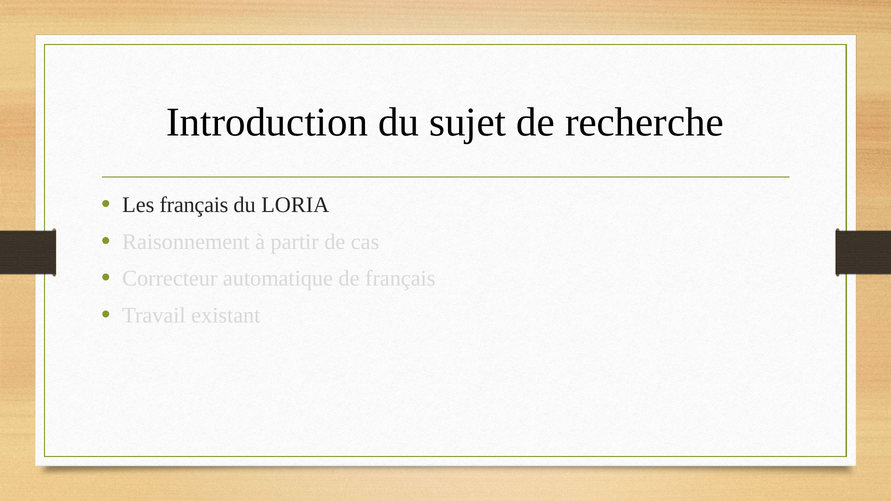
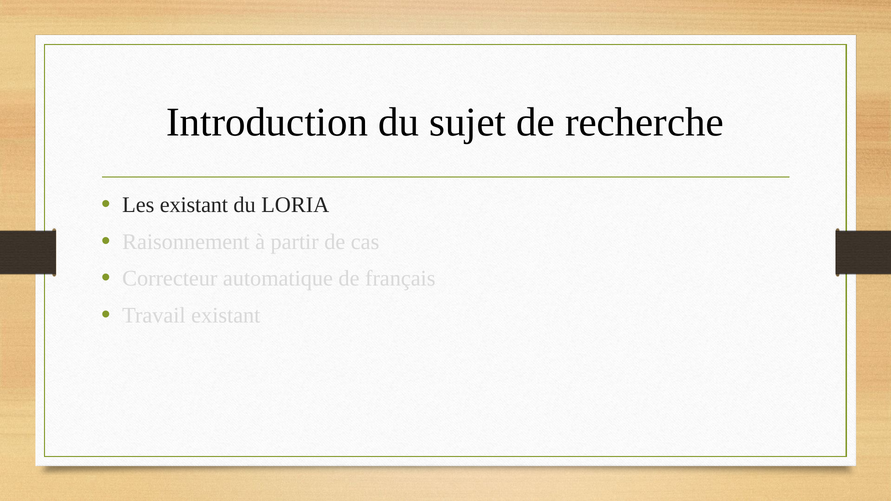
Les français: français -> existant
